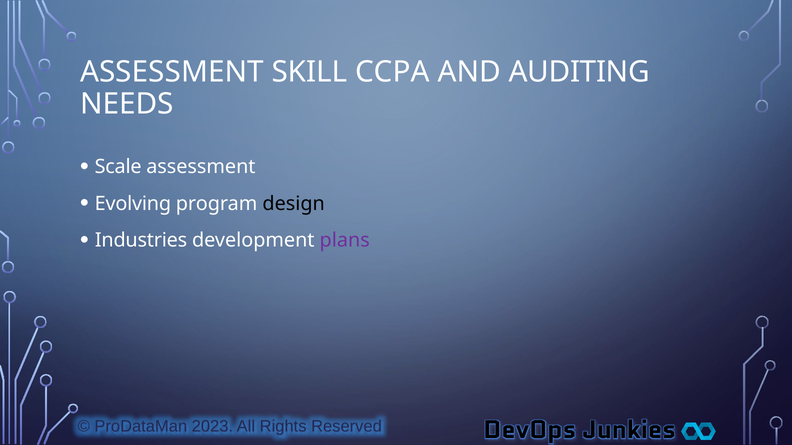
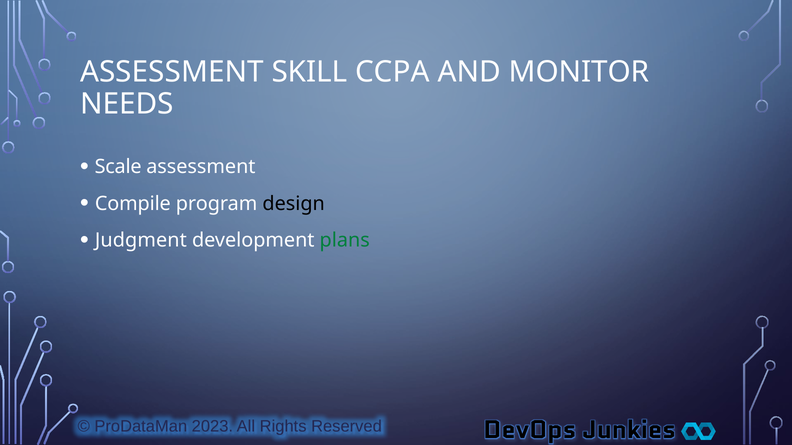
AUDITING: AUDITING -> MONITOR
Evolving: Evolving -> Compile
Industries: Industries -> Judgment
plans colour: purple -> green
